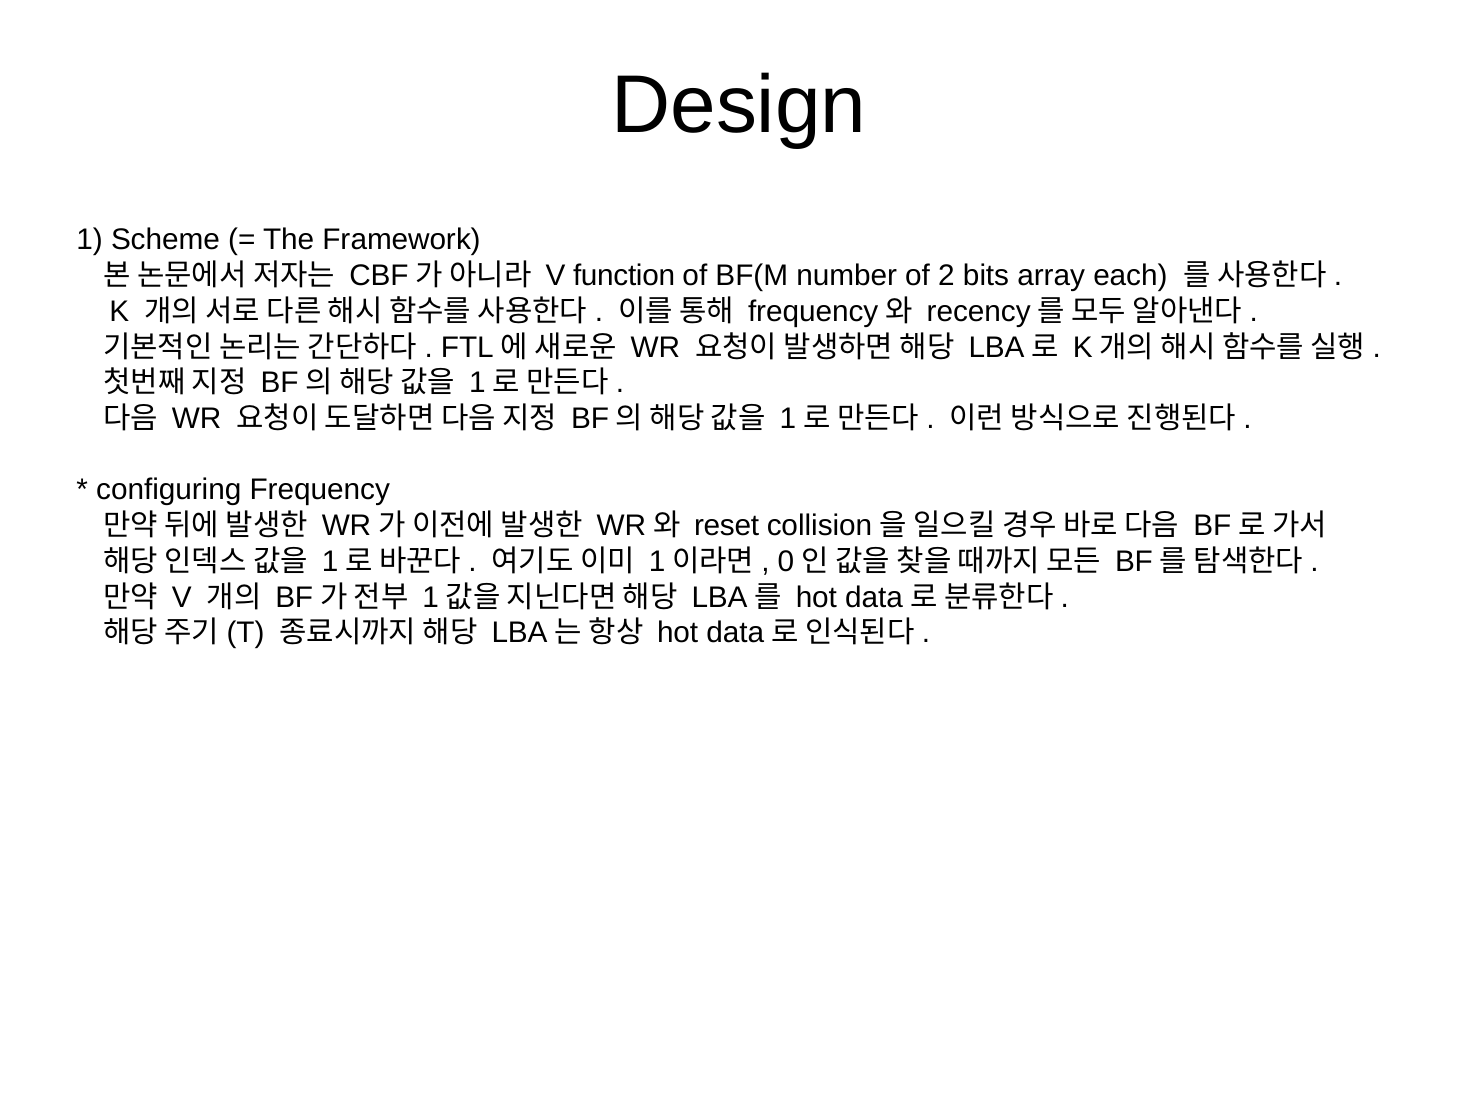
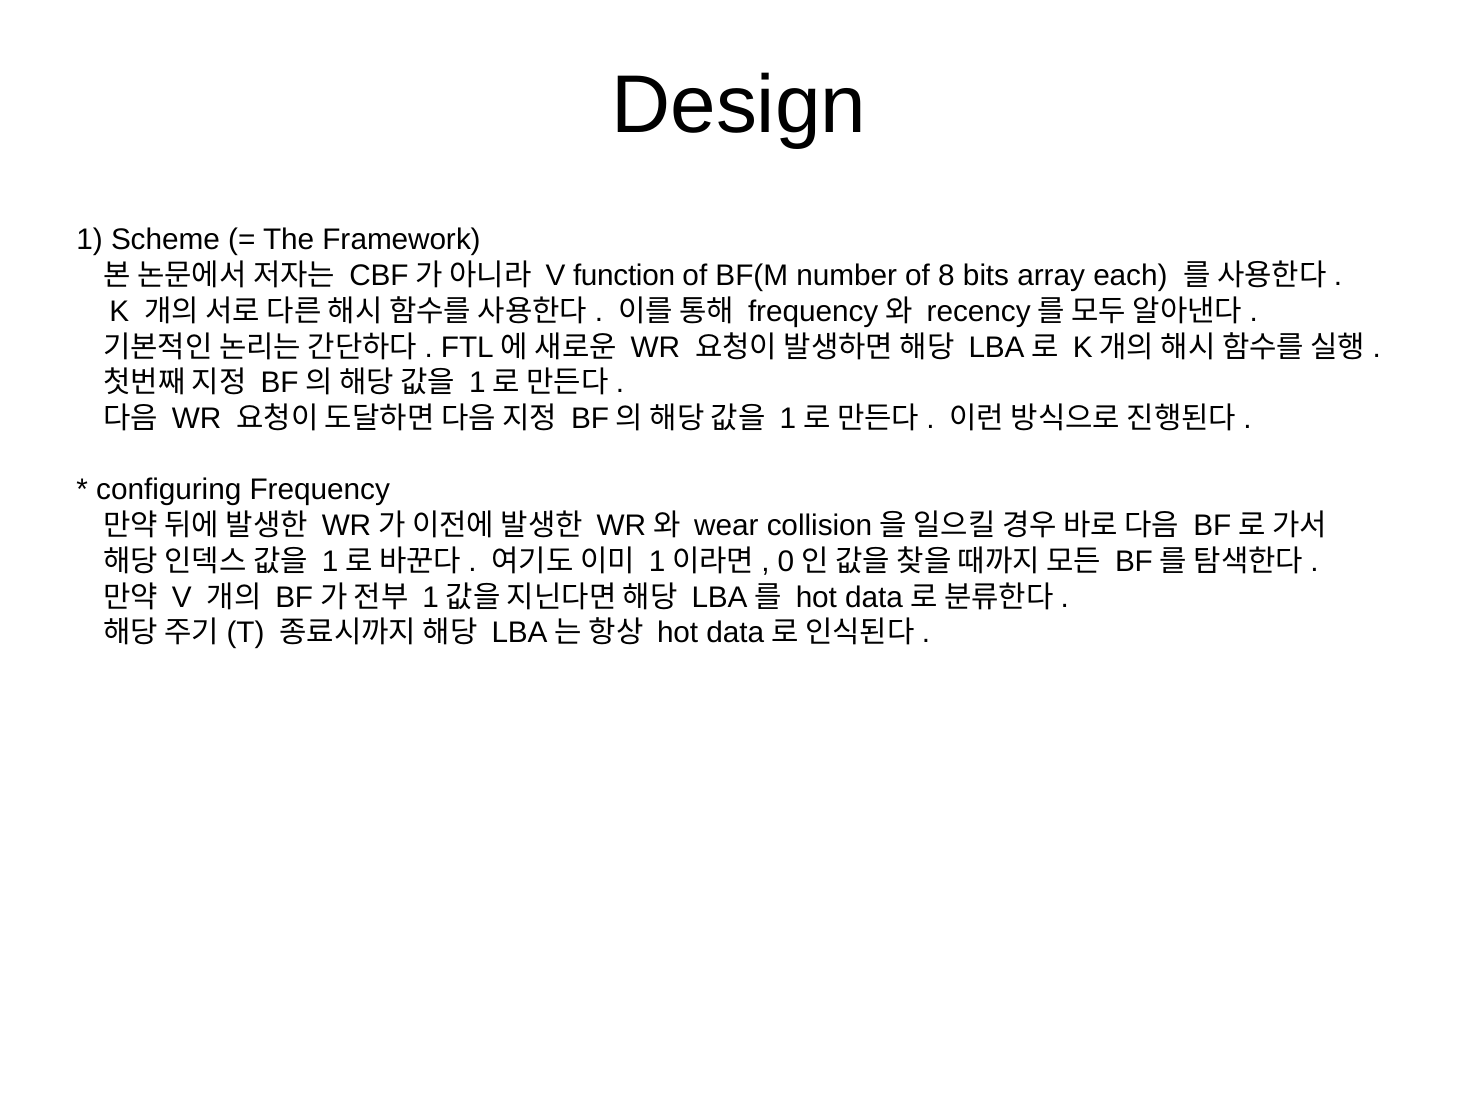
2: 2 -> 8
reset: reset -> wear
